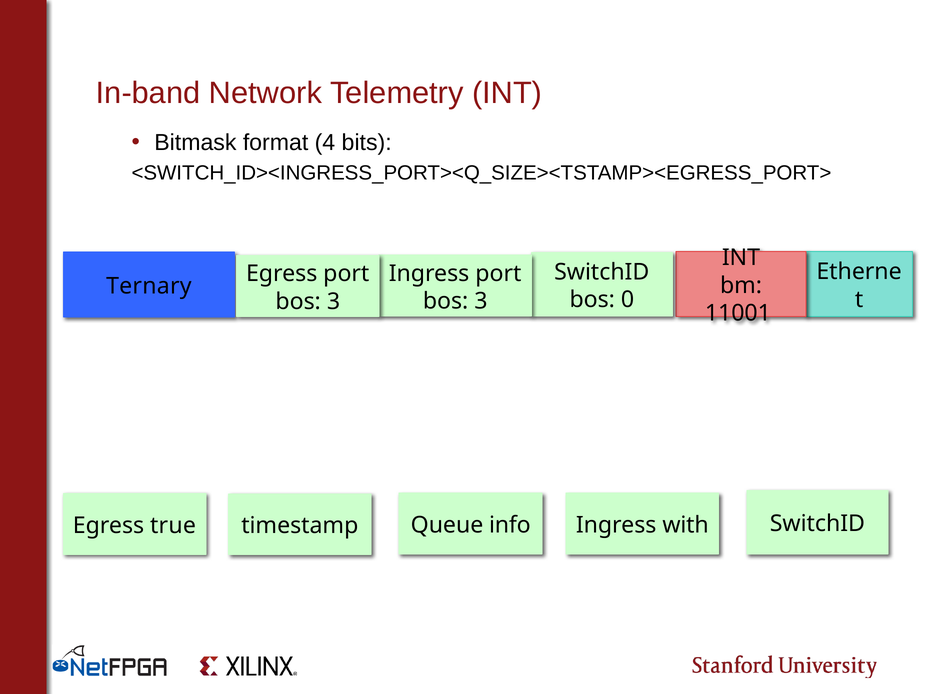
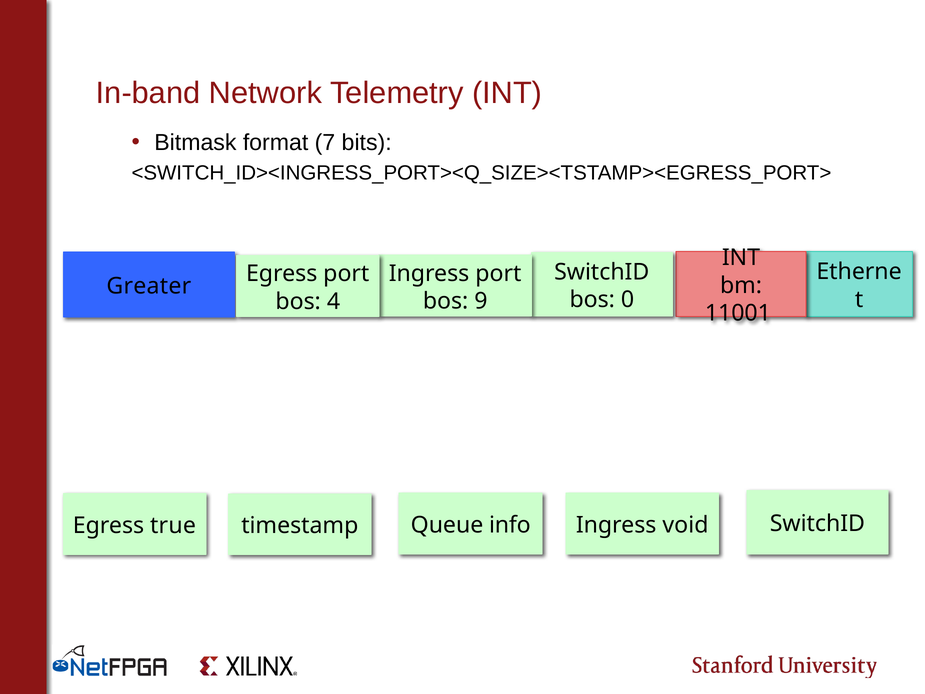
4: 4 -> 7
Ternary: Ternary -> Greater
3 at (481, 301): 3 -> 9
3 at (334, 301): 3 -> 4
with: with -> void
